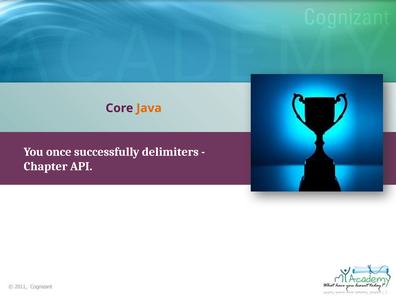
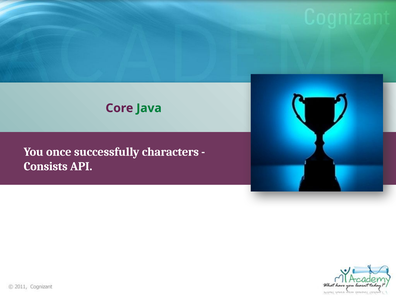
Java colour: orange -> green
delimiters: delimiters -> characters
Chapter: Chapter -> Consists
